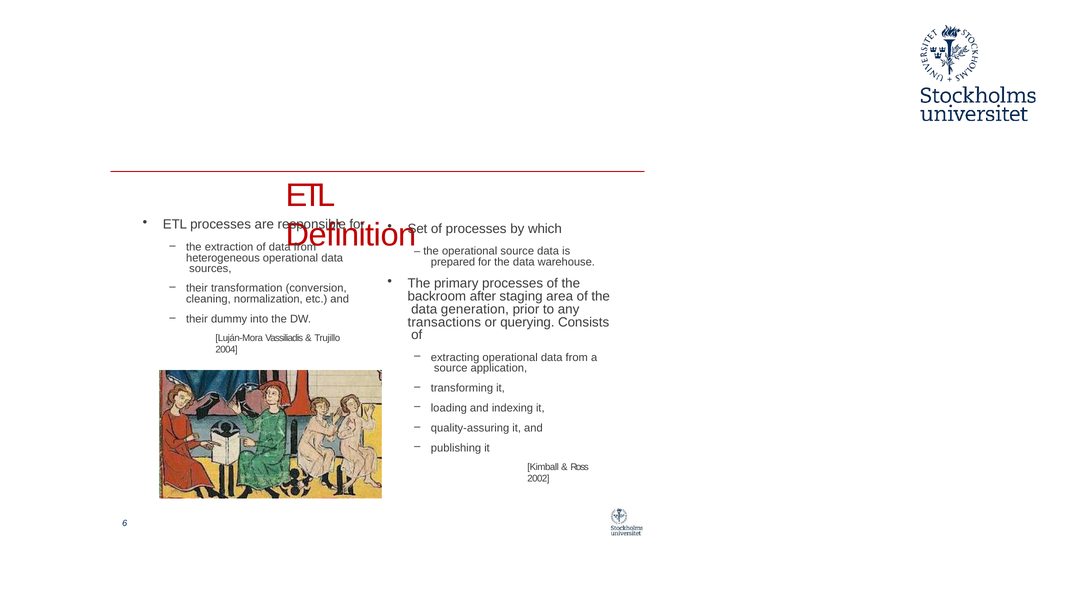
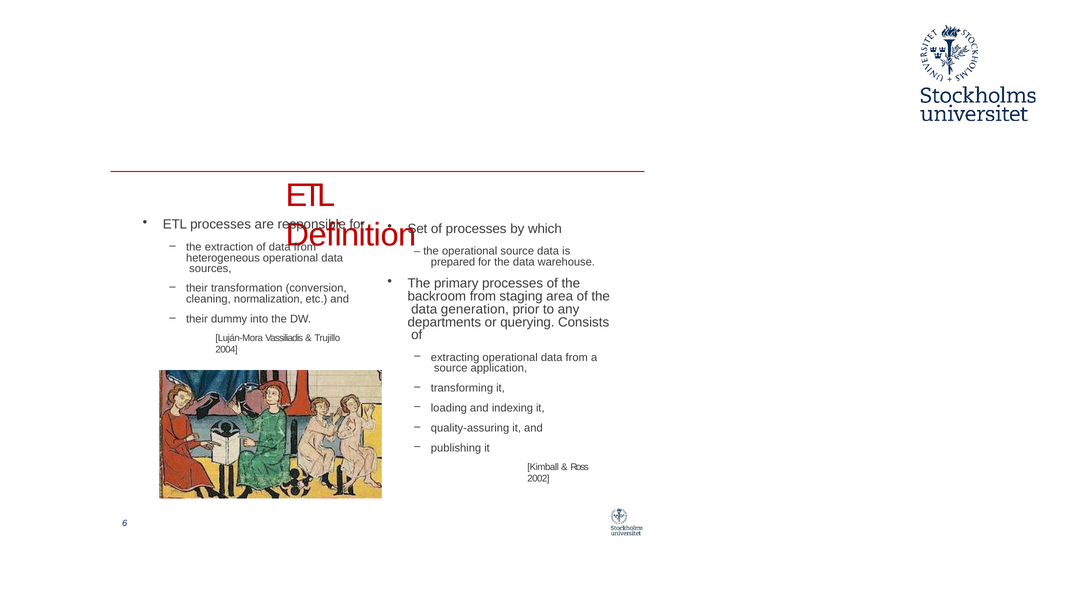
backroom after: after -> from
transactions: transactions -> departments
